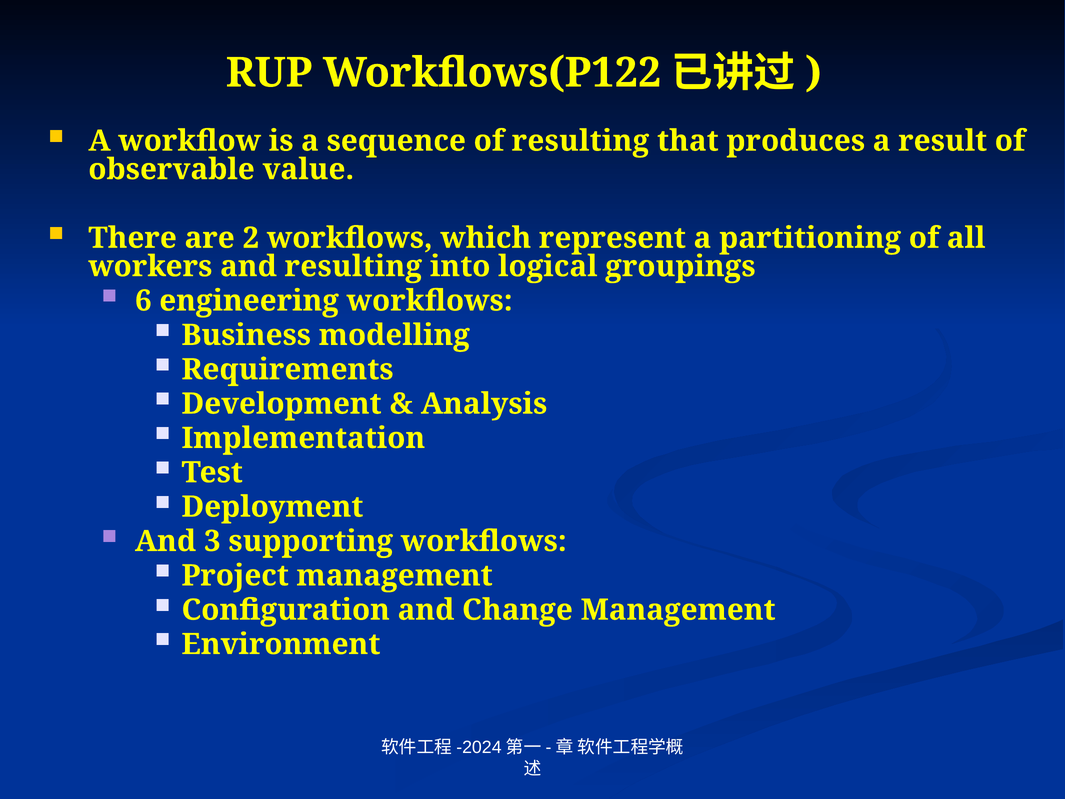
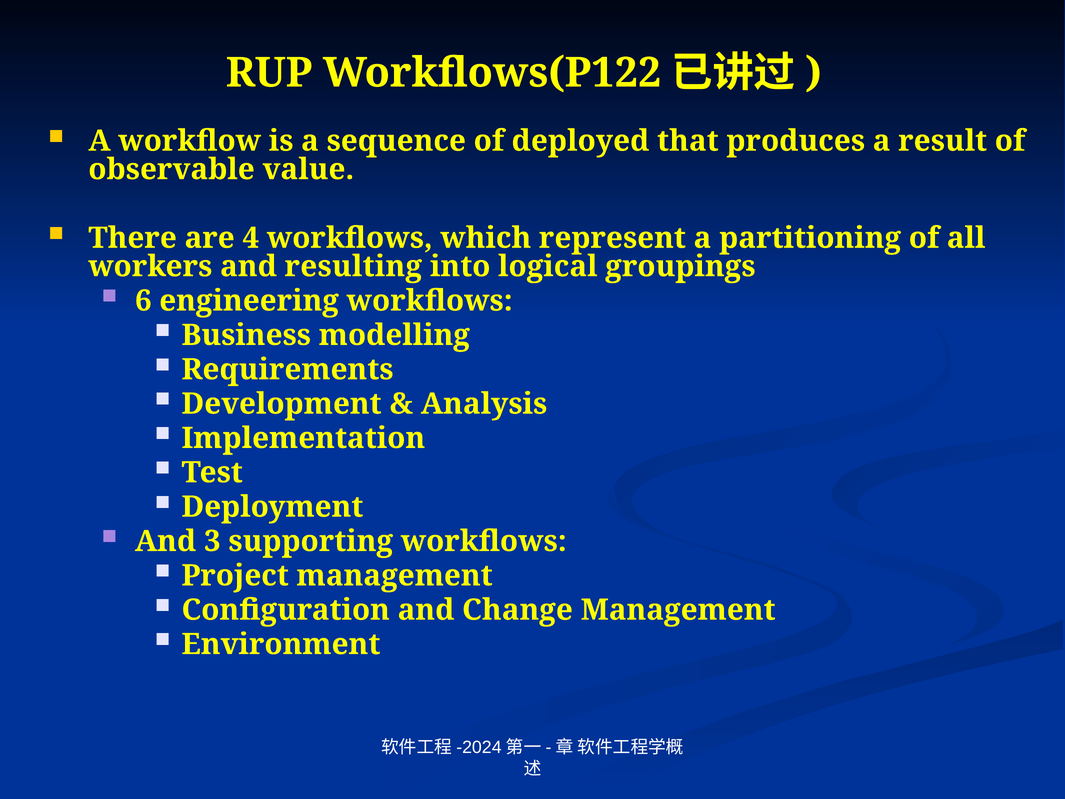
of resulting: resulting -> deployed
2: 2 -> 4
